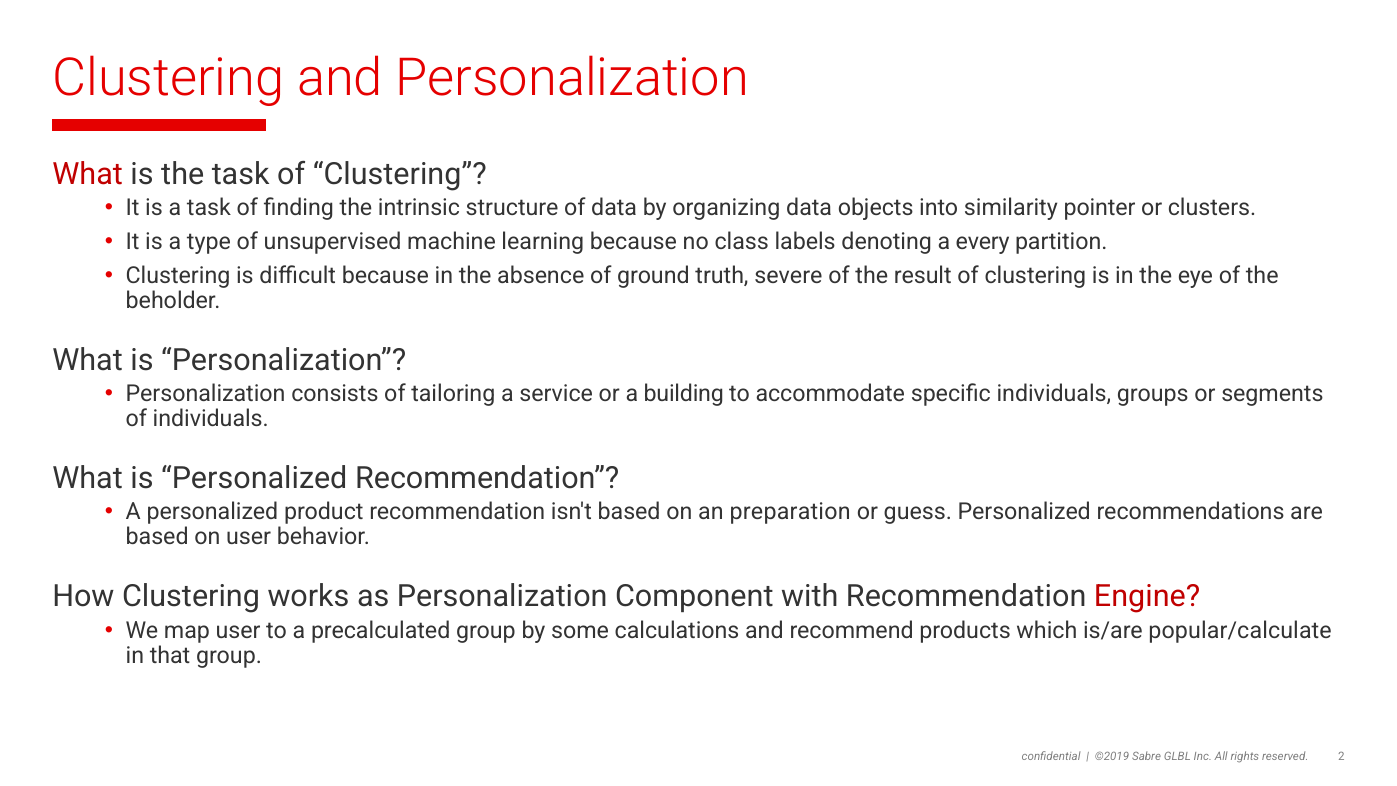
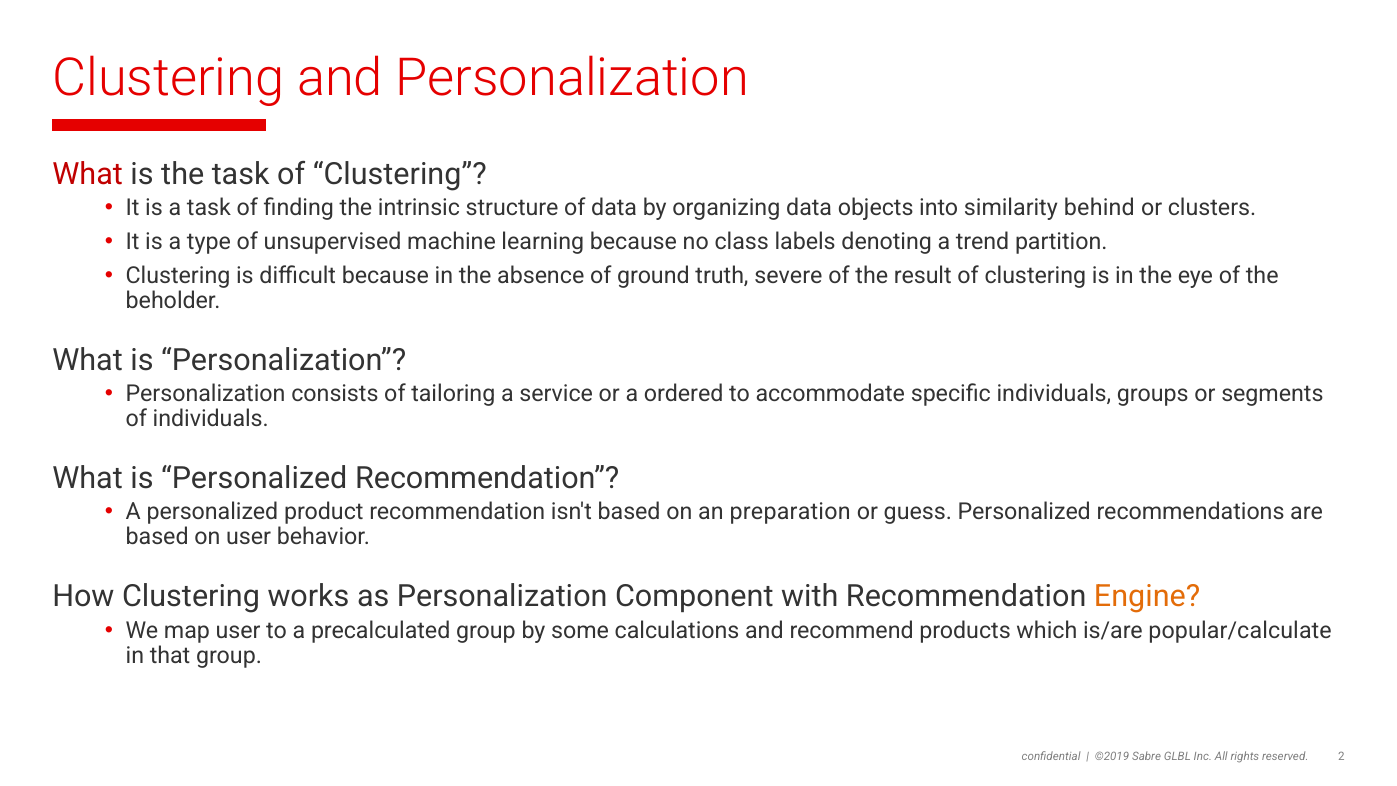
pointer: pointer -> behind
every: every -> trend
building: building -> ordered
Engine colour: red -> orange
